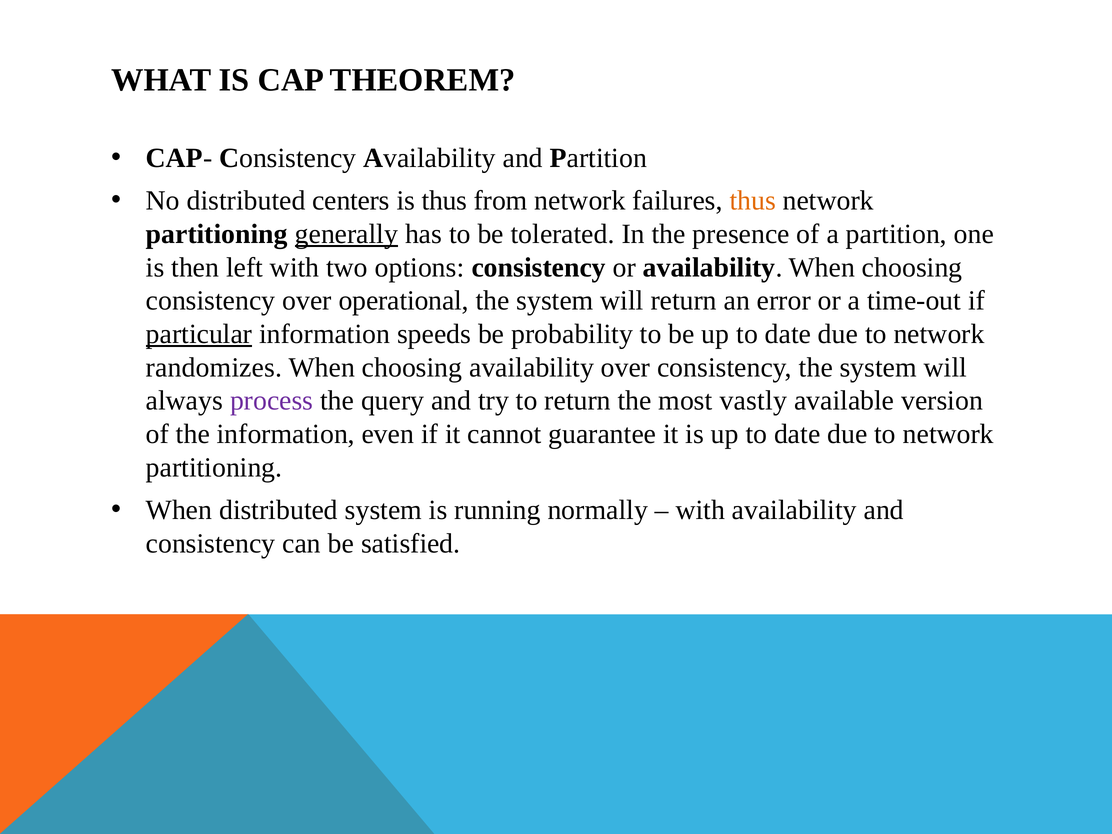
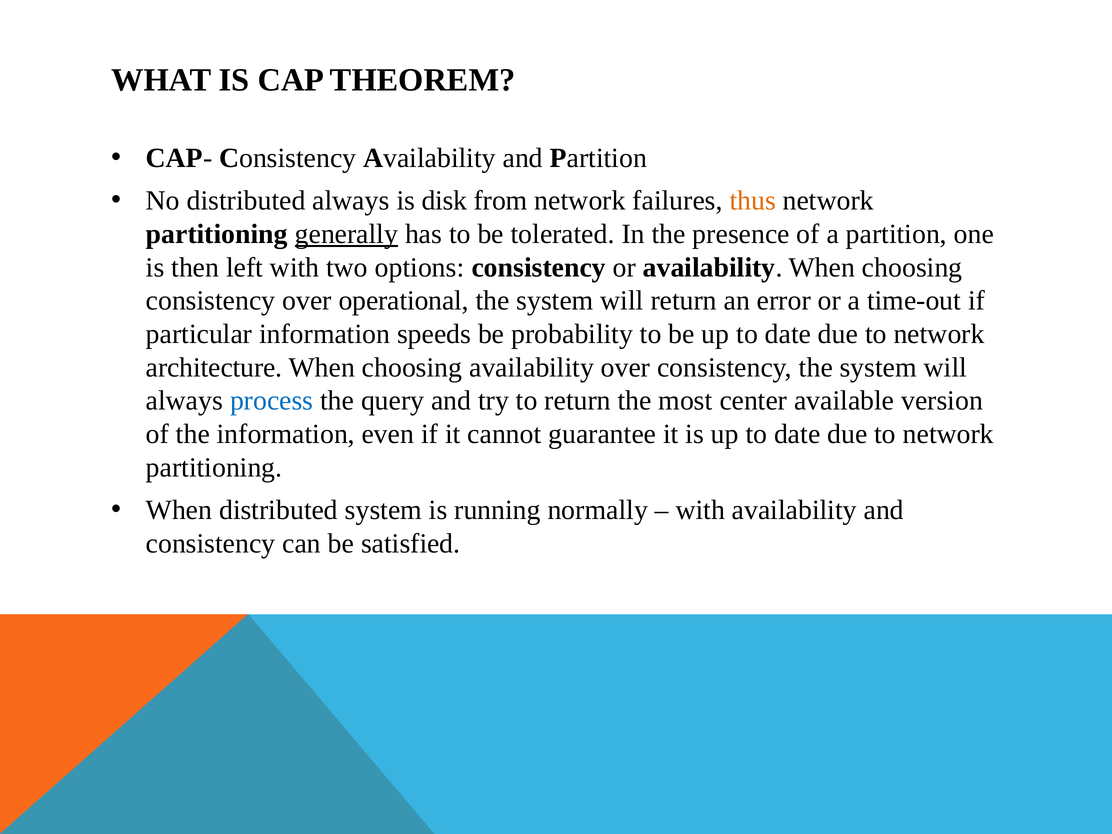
distributed centers: centers -> always
is thus: thus -> disk
particular underline: present -> none
randomizes: randomizes -> architecture
process colour: purple -> blue
vastly: vastly -> center
